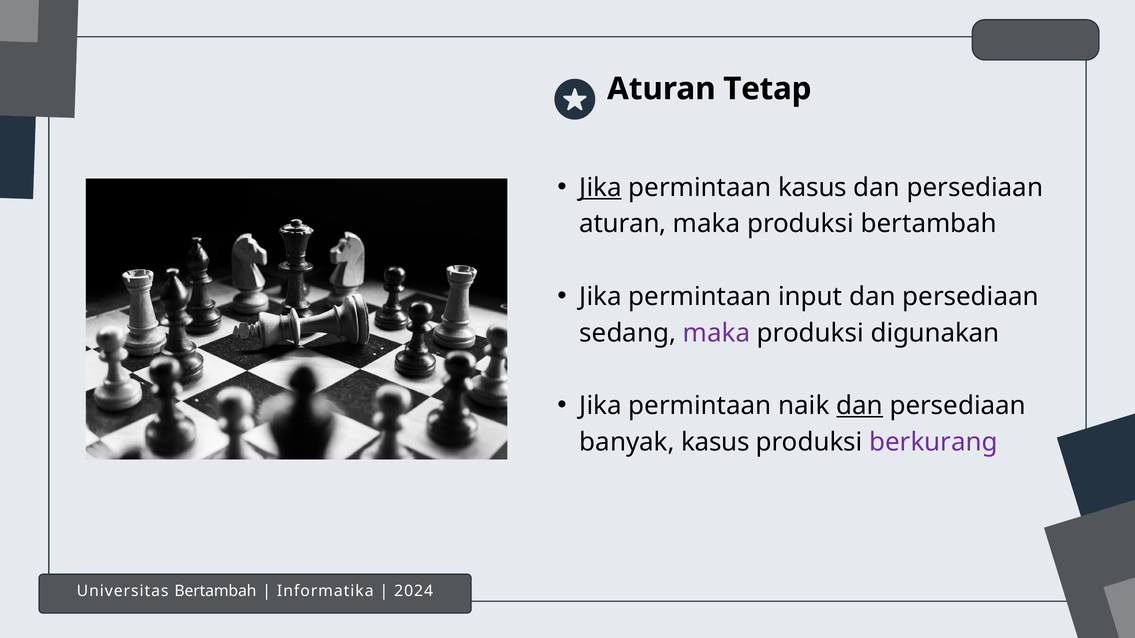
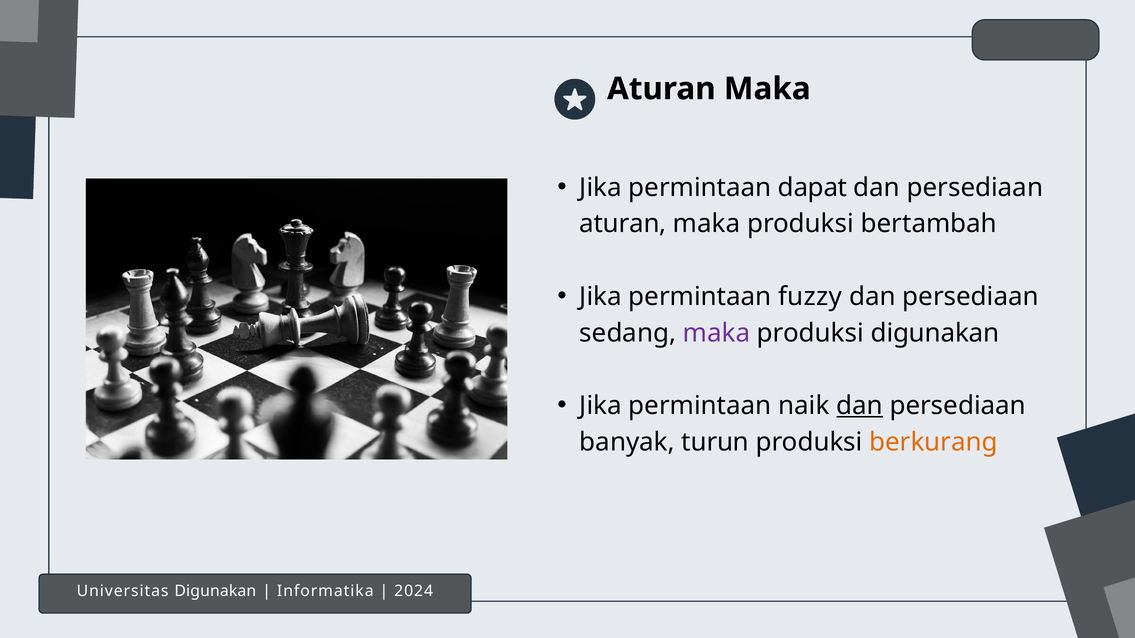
Tetap at (767, 89): Tetap -> Maka
Jika at (601, 188) underline: present -> none
permintaan kasus: kasus -> dapat
input: input -> fuzzy
banyak kasus: kasus -> turun
berkurang colour: purple -> orange
Universitas Bertambah: Bertambah -> Digunakan
